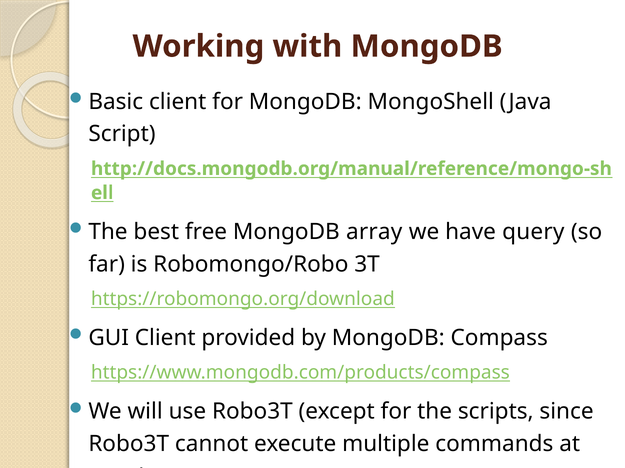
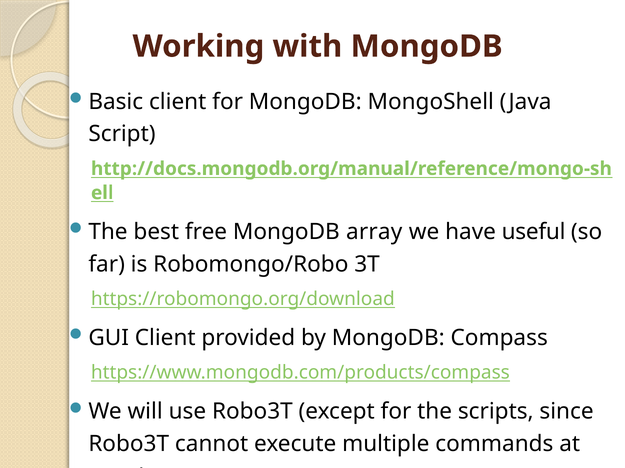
query: query -> useful
